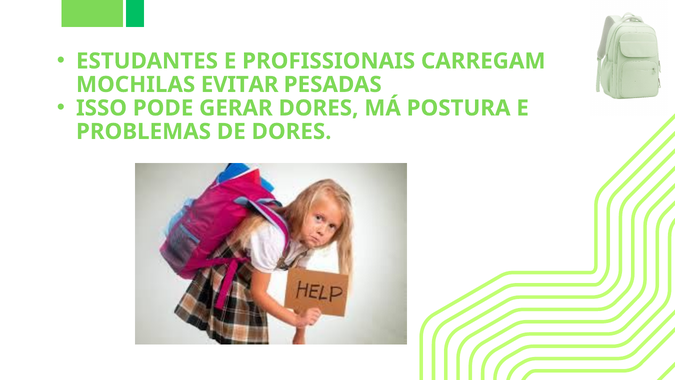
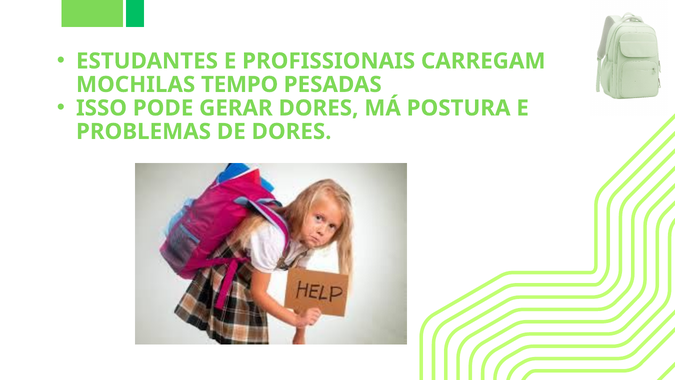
EVITAR: EVITAR -> TEMPO
